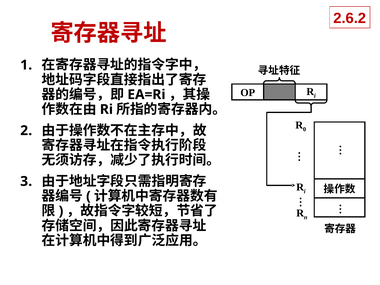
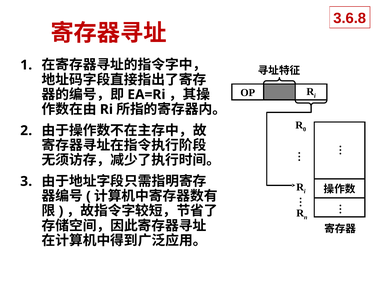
2.6.2: 2.6.2 -> 3.6.8
